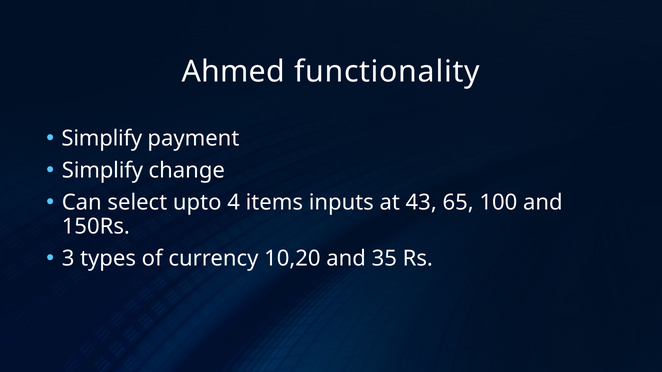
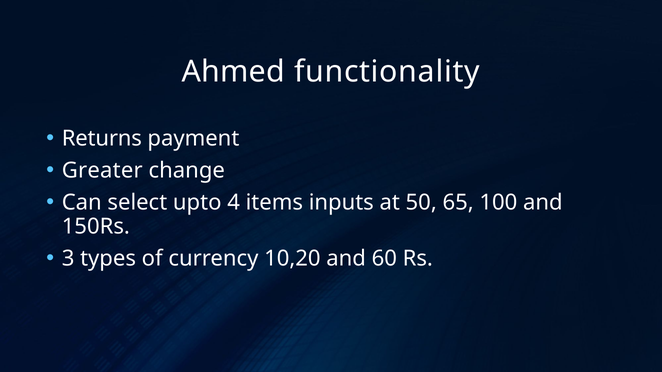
Simplify at (102, 138): Simplify -> Returns
Simplify at (102, 171): Simplify -> Greater
43: 43 -> 50
35: 35 -> 60
